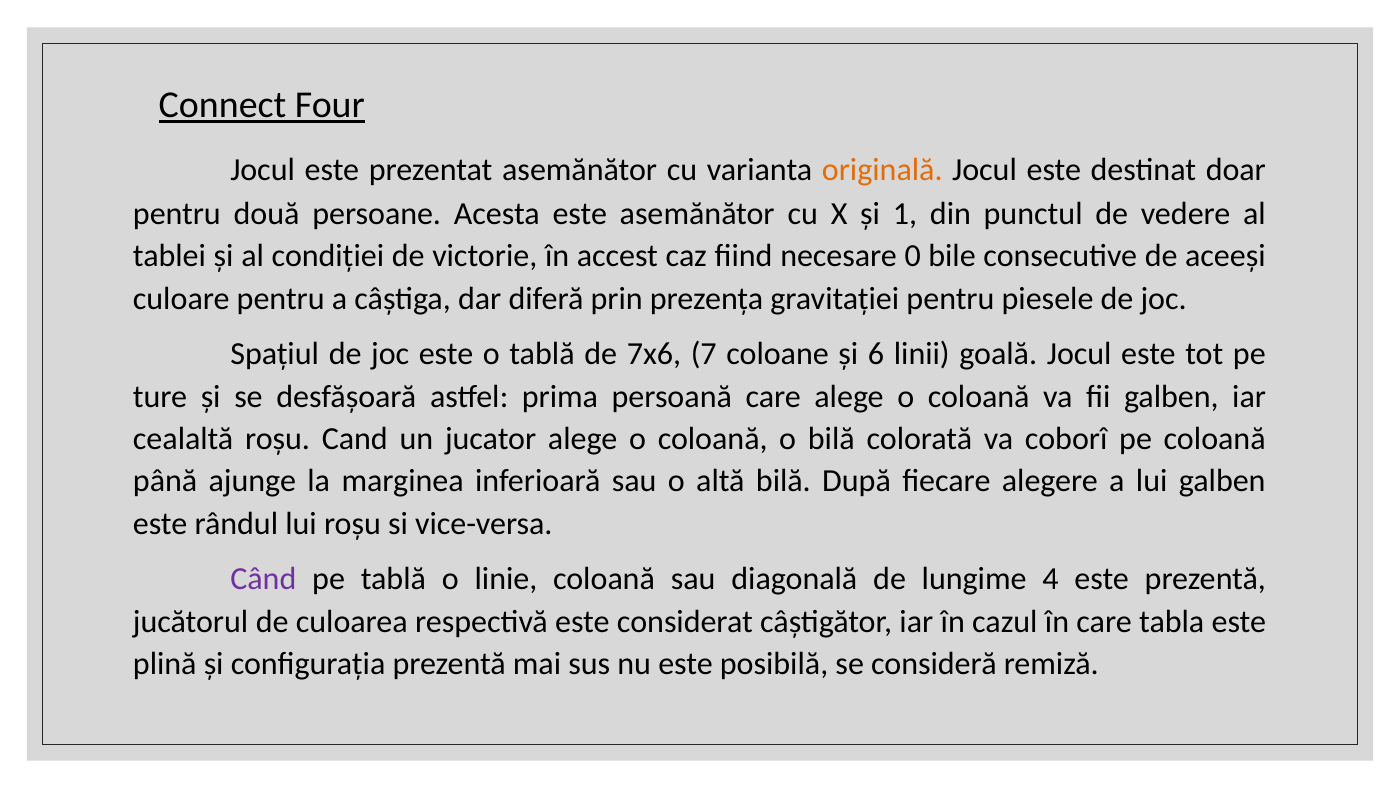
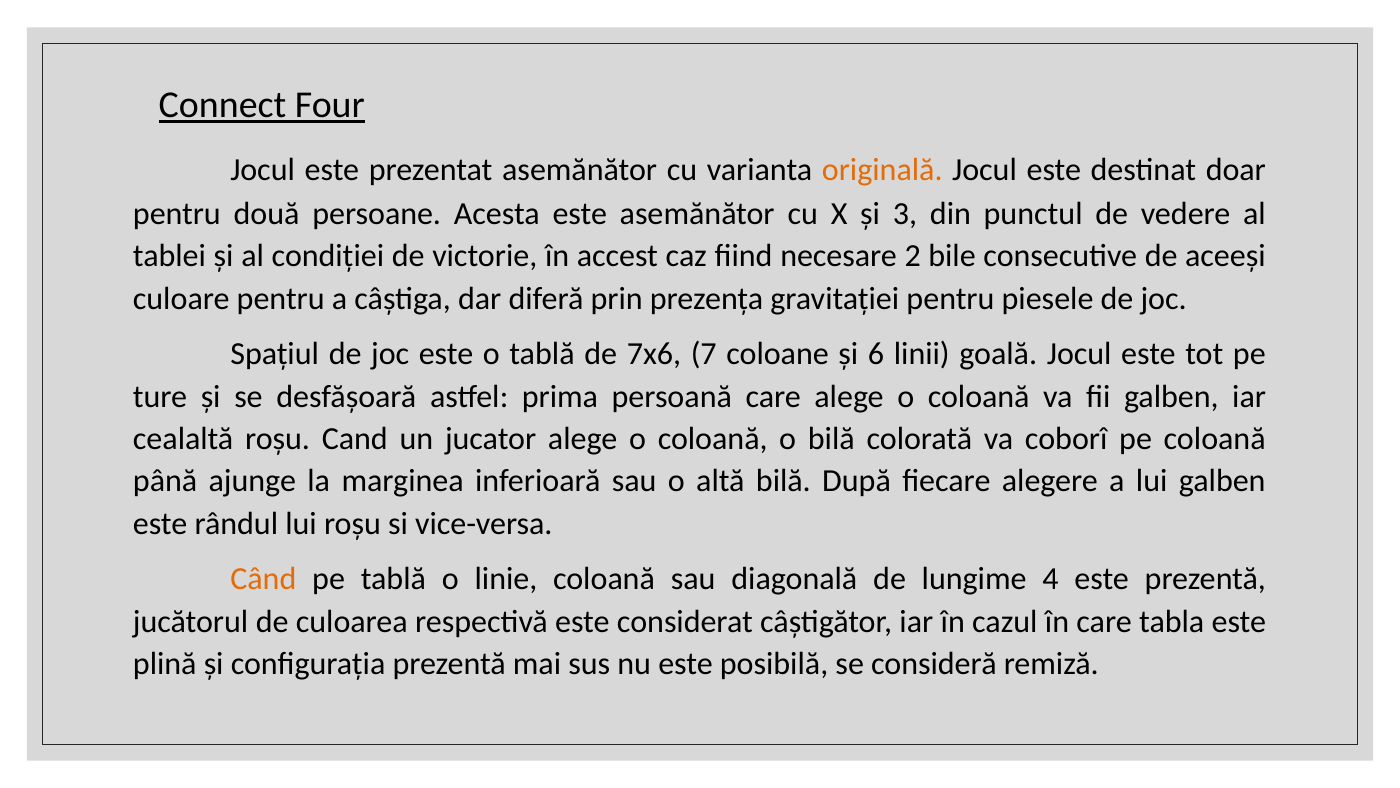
1: 1 -> 3
0: 0 -> 2
Când colour: purple -> orange
